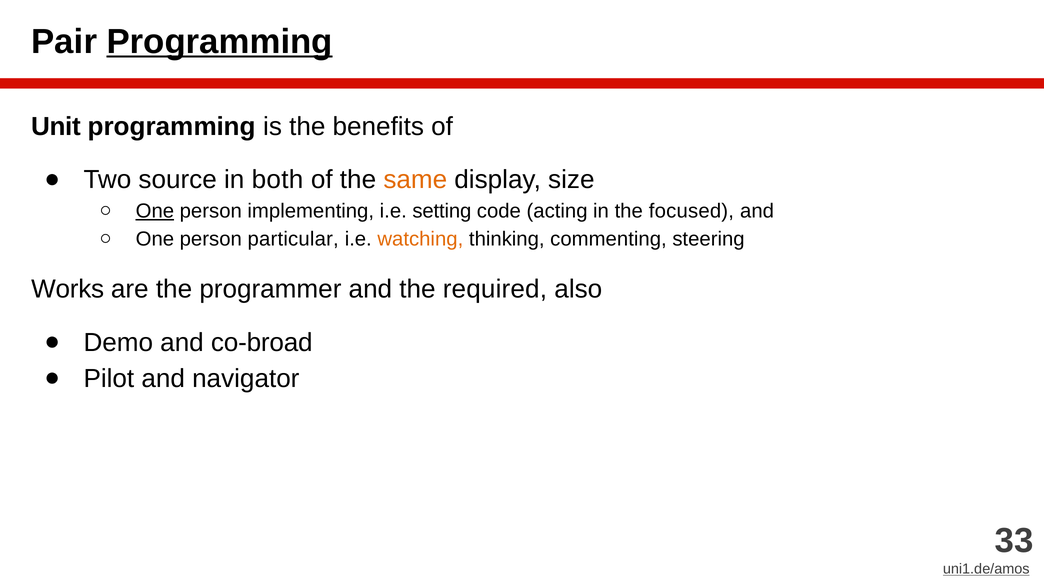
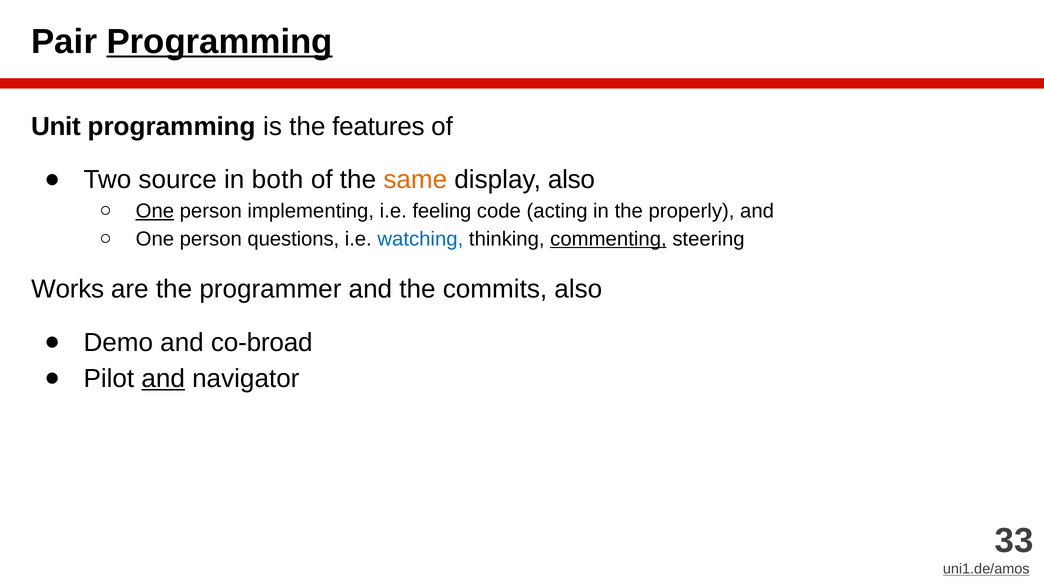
benefits: benefits -> features
display size: size -> also
setting: setting -> feeling
focused: focused -> properly
particular: particular -> questions
watching colour: orange -> blue
commenting underline: none -> present
required: required -> commits
and at (163, 379) underline: none -> present
